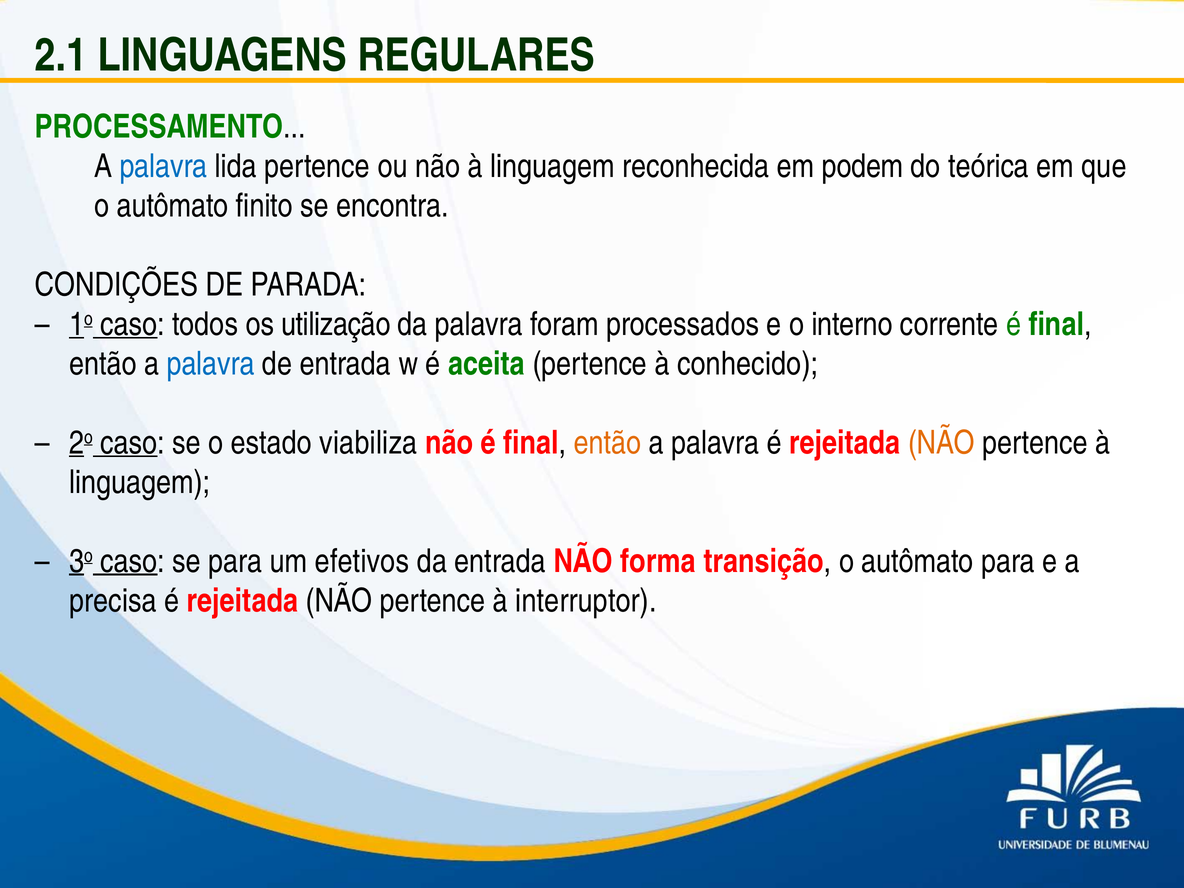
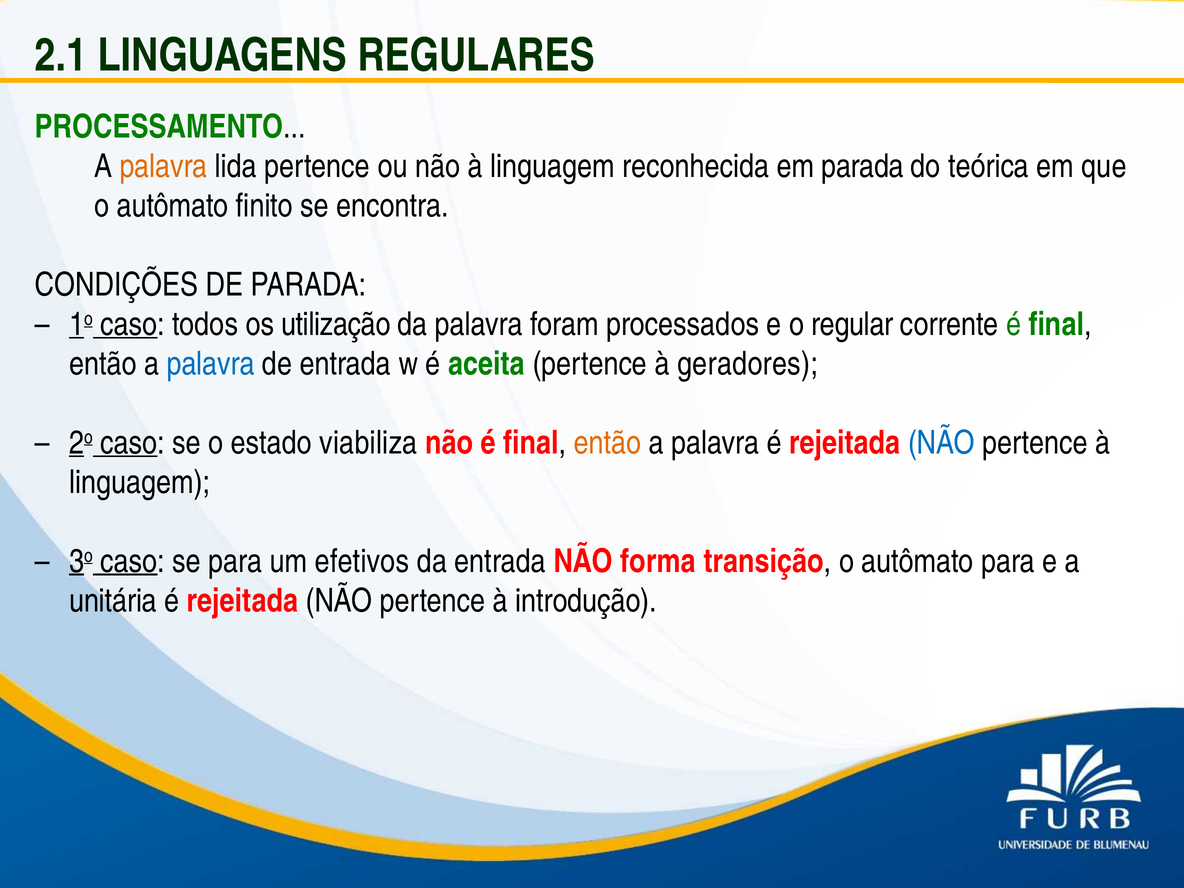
palavra at (163, 166) colour: blue -> orange
em podem: podem -> parada
interno: interno -> regular
conhecido: conhecido -> geradores
NÃO at (941, 443) colour: orange -> blue
precisa: precisa -> unitária
interruptor: interruptor -> introdução
